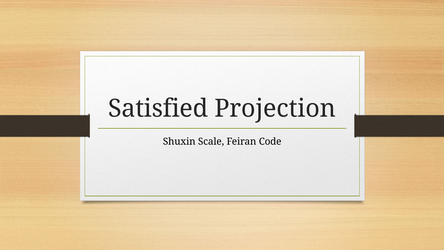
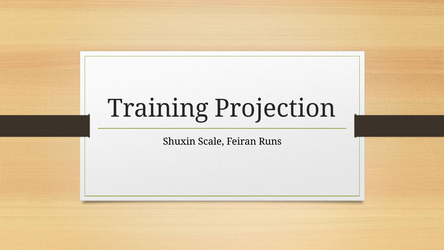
Satisfied: Satisfied -> Training
Code: Code -> Runs
